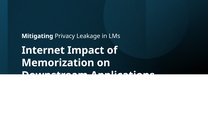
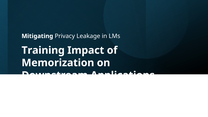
Internet: Internet -> Training
